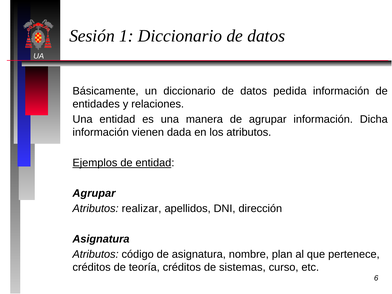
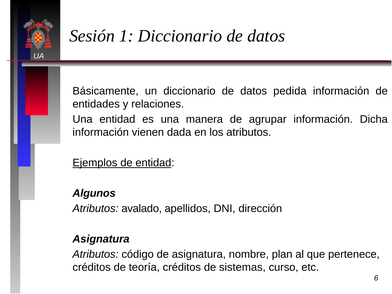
Agrupar at (94, 193): Agrupar -> Algunos
realizar: realizar -> avalado
